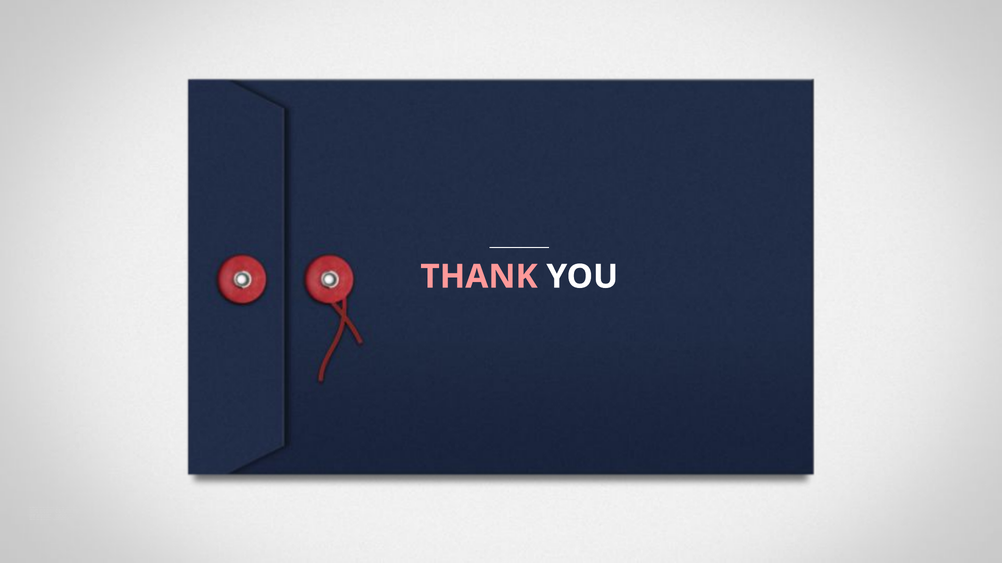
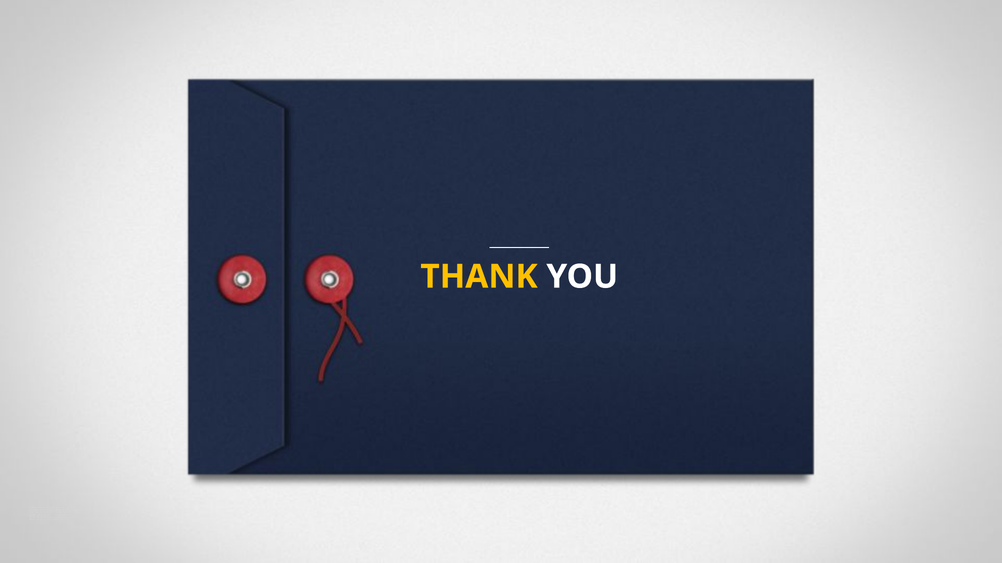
THANK colour: pink -> yellow
